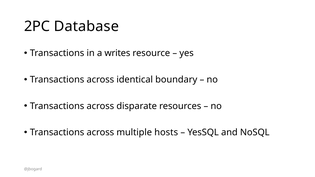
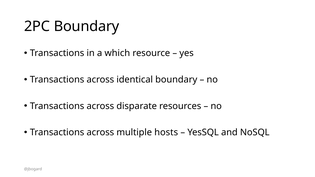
2PC Database: Database -> Boundary
writes: writes -> which
